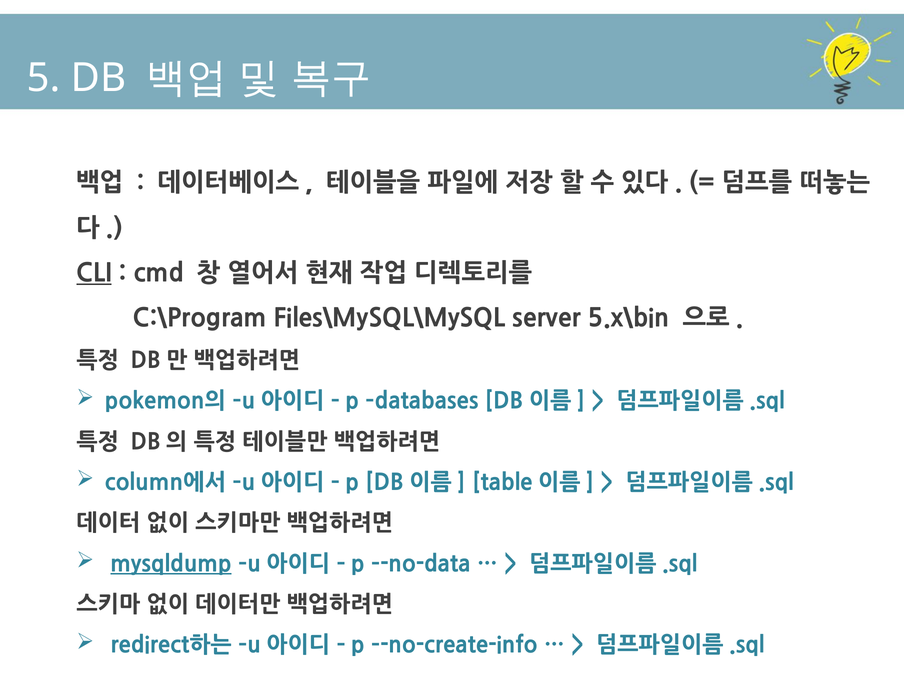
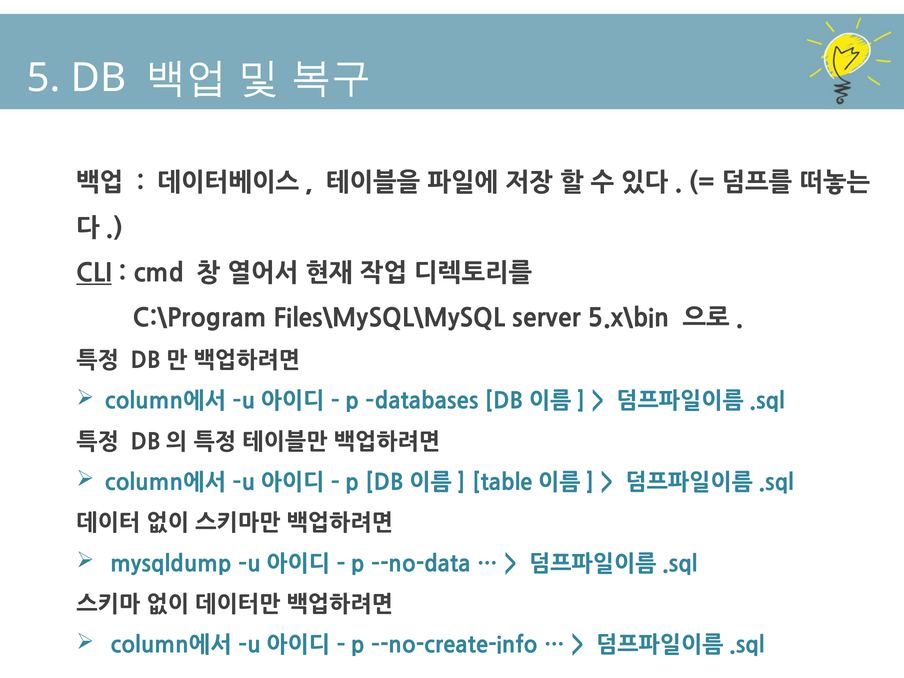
pokemon의 at (165, 401): pokemon의 -> column에서
mysqldump underline: present -> none
redirect하는 at (171, 645): redirect하는 -> column에서
